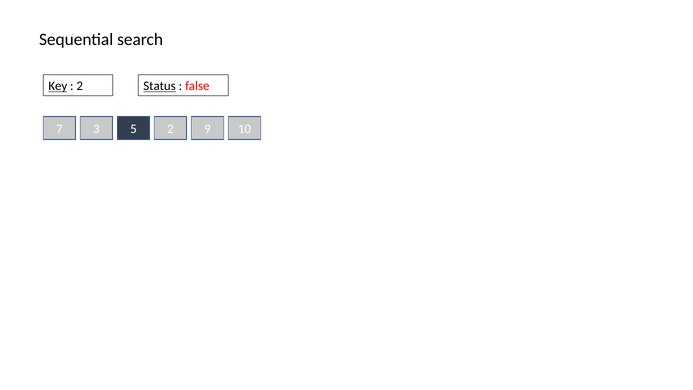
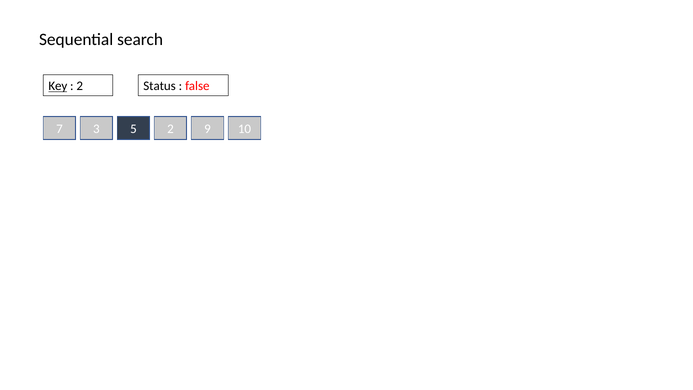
Status underline: present -> none
